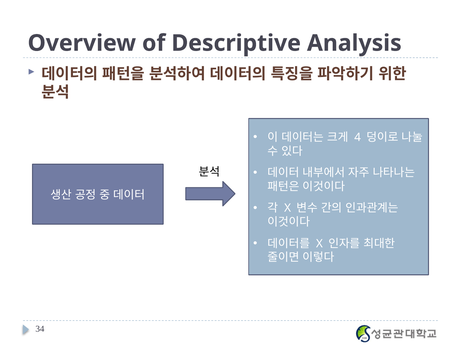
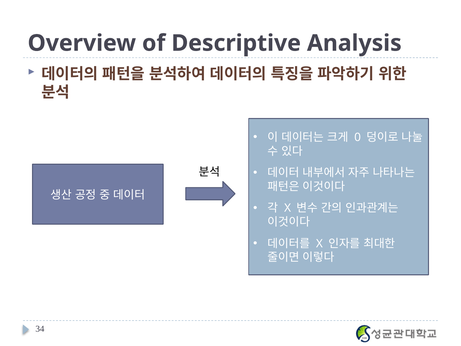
4: 4 -> 0
